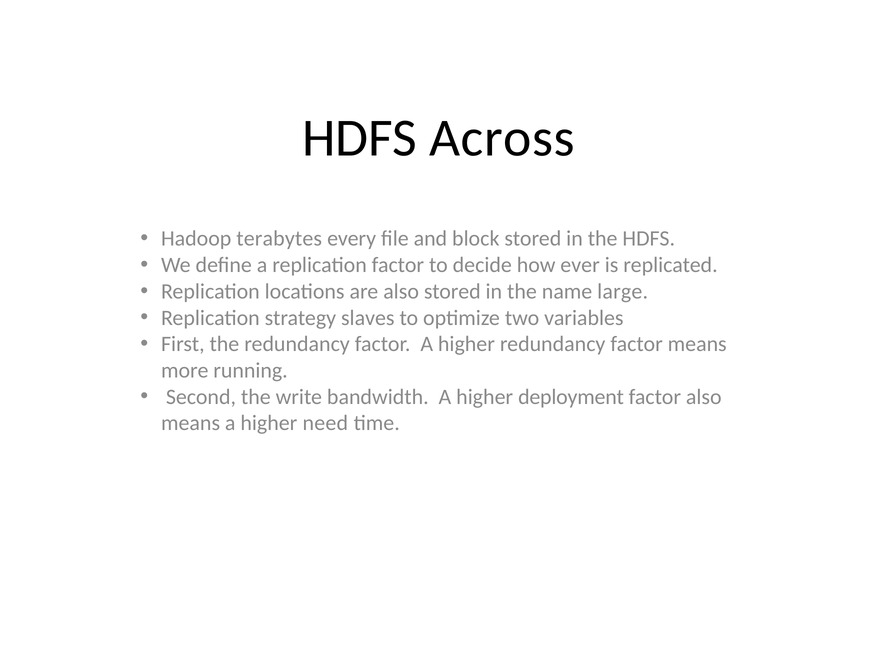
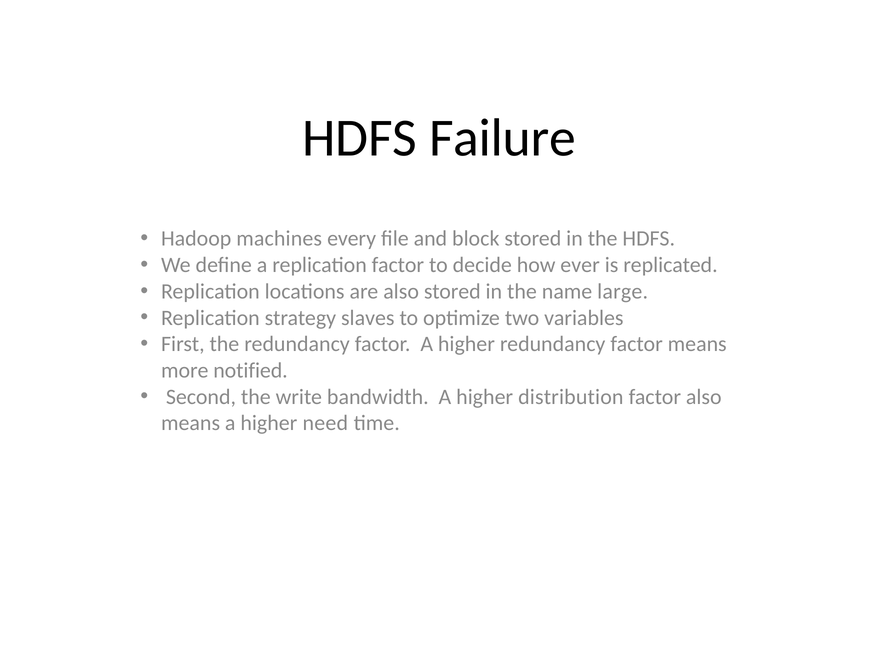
Across: Across -> Failure
terabytes: terabytes -> machines
running: running -> notified
deployment: deployment -> distribution
